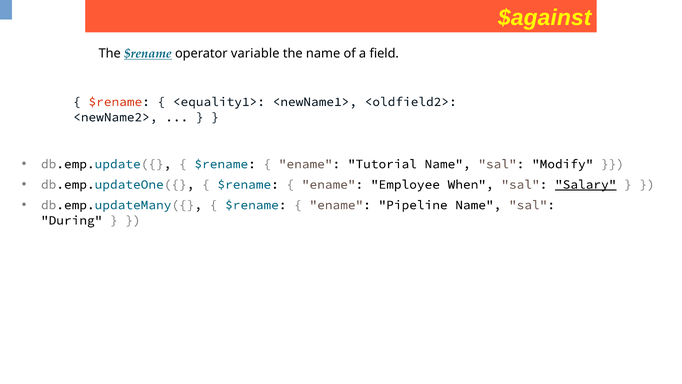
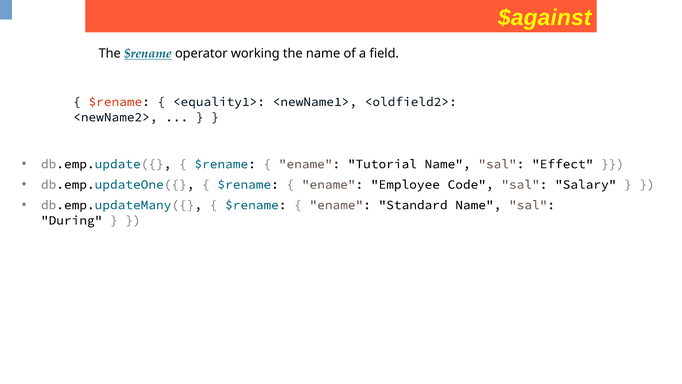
variable: variable -> working
Modify: Modify -> Effect
When: When -> Code
Salary underline: present -> none
Pipeline: Pipeline -> Standard
